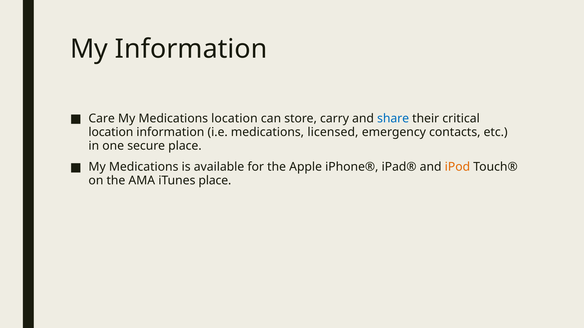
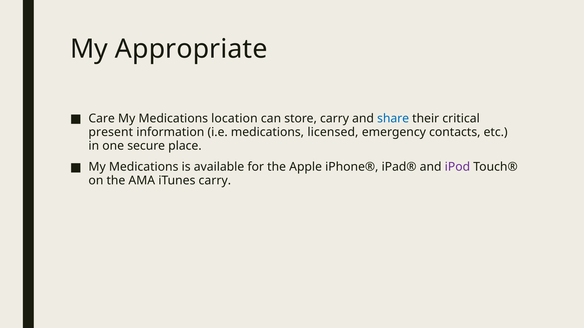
My Information: Information -> Appropriate
location at (111, 132): location -> present
iPod colour: orange -> purple
iTunes place: place -> carry
